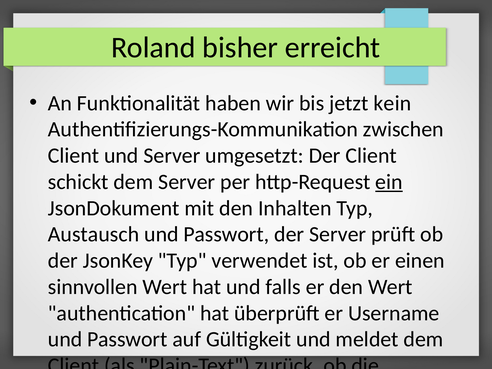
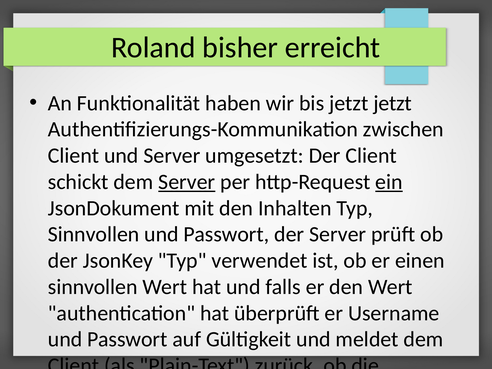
jetzt kein: kein -> jetzt
Server at (187, 182) underline: none -> present
Austausch at (94, 234): Austausch -> Sinnvollen
